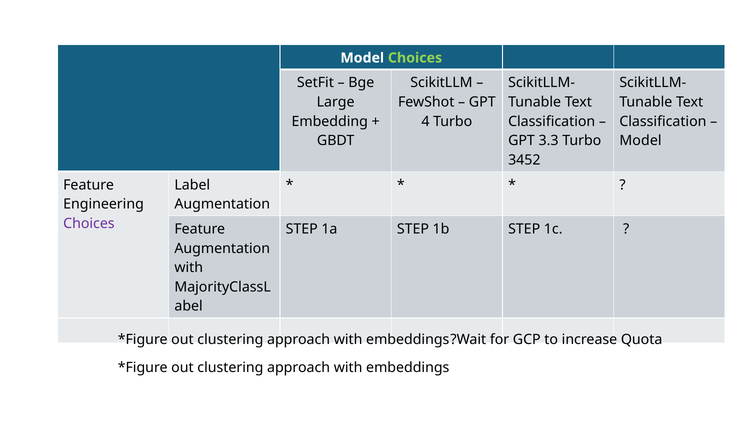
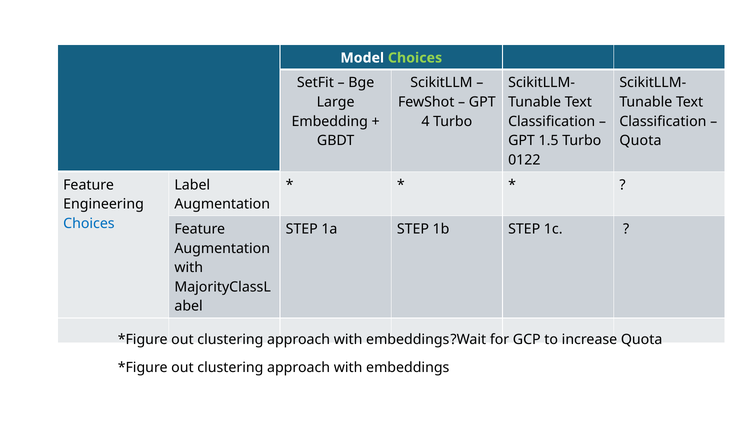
3.3: 3.3 -> 1.5
Model at (641, 141): Model -> Quota
3452: 3452 -> 0122
Choices at (89, 224) colour: purple -> blue
